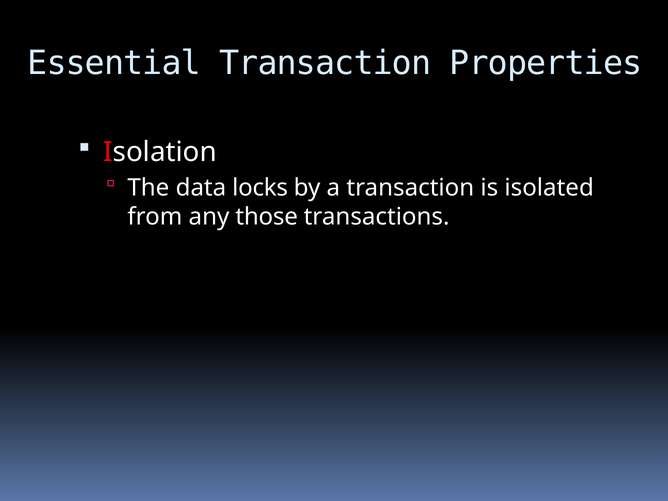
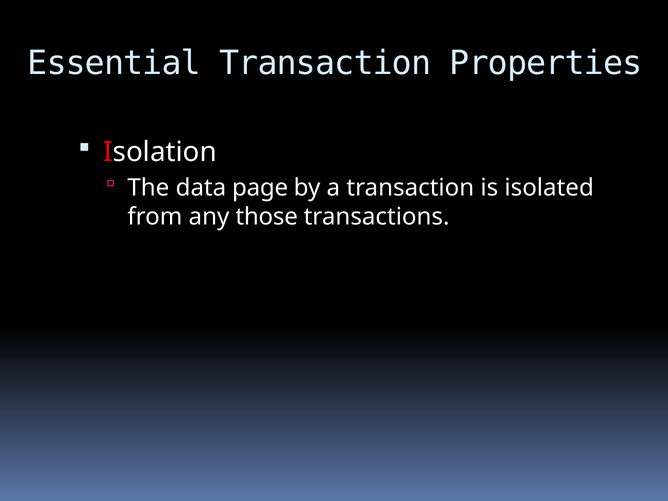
locks: locks -> page
